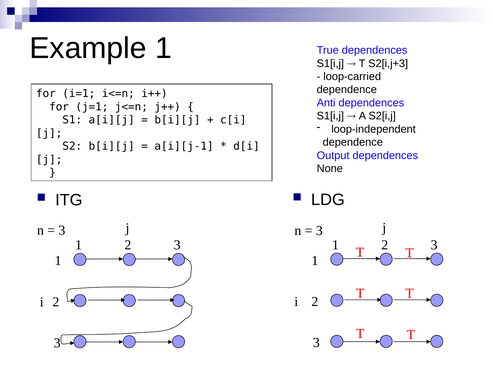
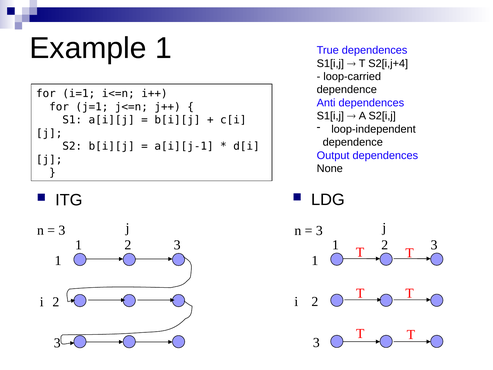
S2[i,j+3: S2[i,j+3 -> S2[i,j+4
